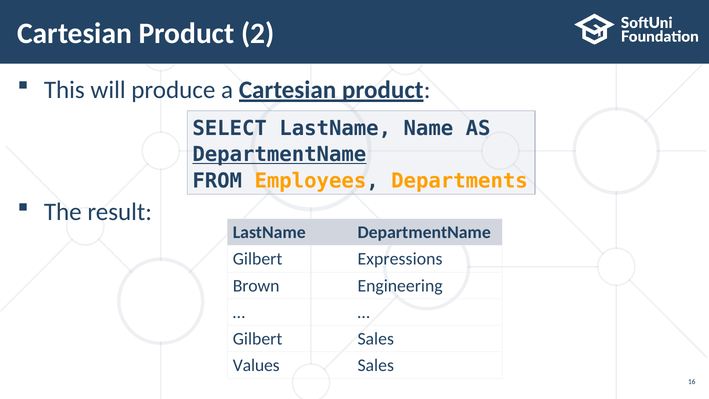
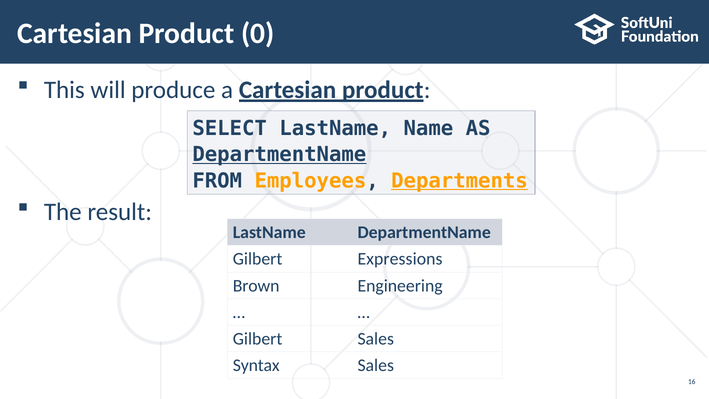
2: 2 -> 0
Departments underline: none -> present
Values: Values -> Syntax
